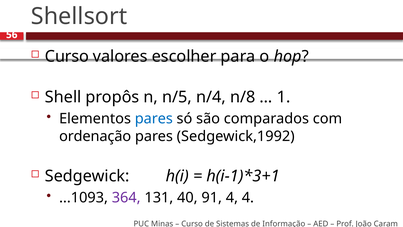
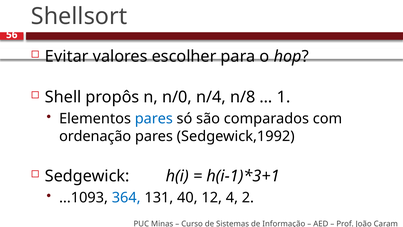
Curso at (67, 56): Curso -> Evitar
n/5: n/5 -> n/0
364 colour: purple -> blue
91: 91 -> 12
4 4: 4 -> 2
